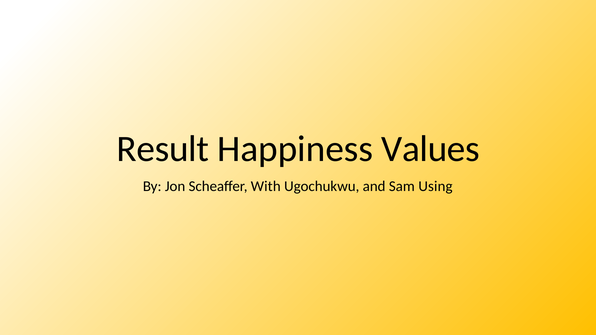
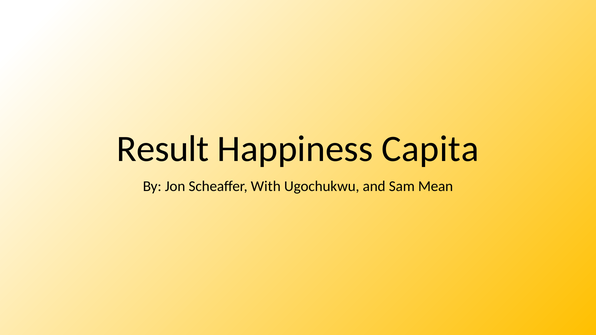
Values: Values -> Capita
Using: Using -> Mean
